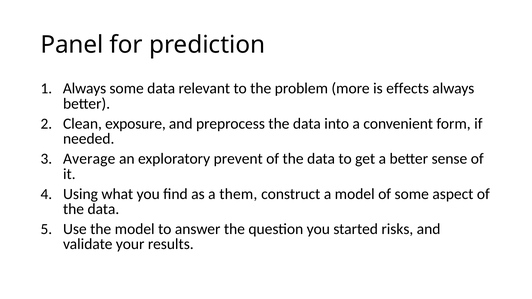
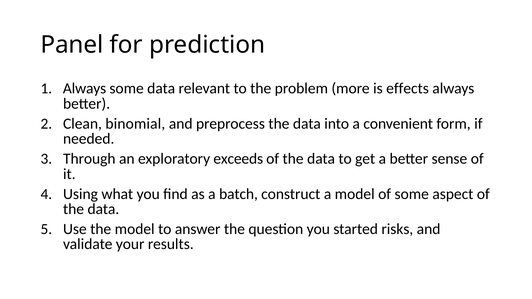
exposure: exposure -> binomial
Average: Average -> Through
prevent: prevent -> exceeds
them: them -> batch
